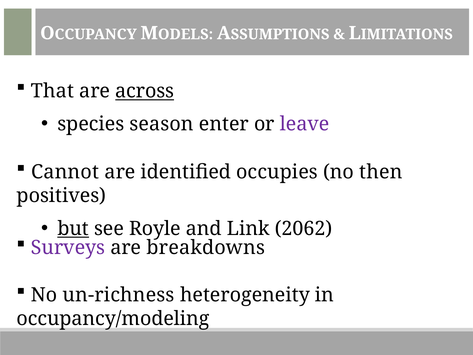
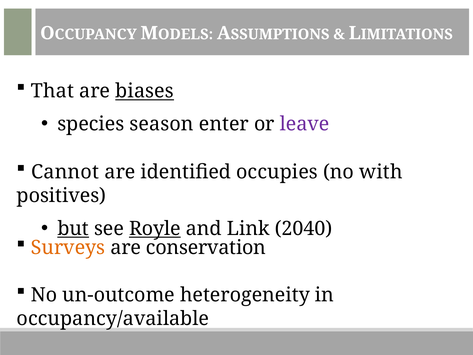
across: across -> biases
then: then -> with
Royle underline: none -> present
2062: 2062 -> 2040
Surveys colour: purple -> orange
breakdowns: breakdowns -> conservation
un-richness: un-richness -> un-outcome
occupancy/modeling: occupancy/modeling -> occupancy/available
